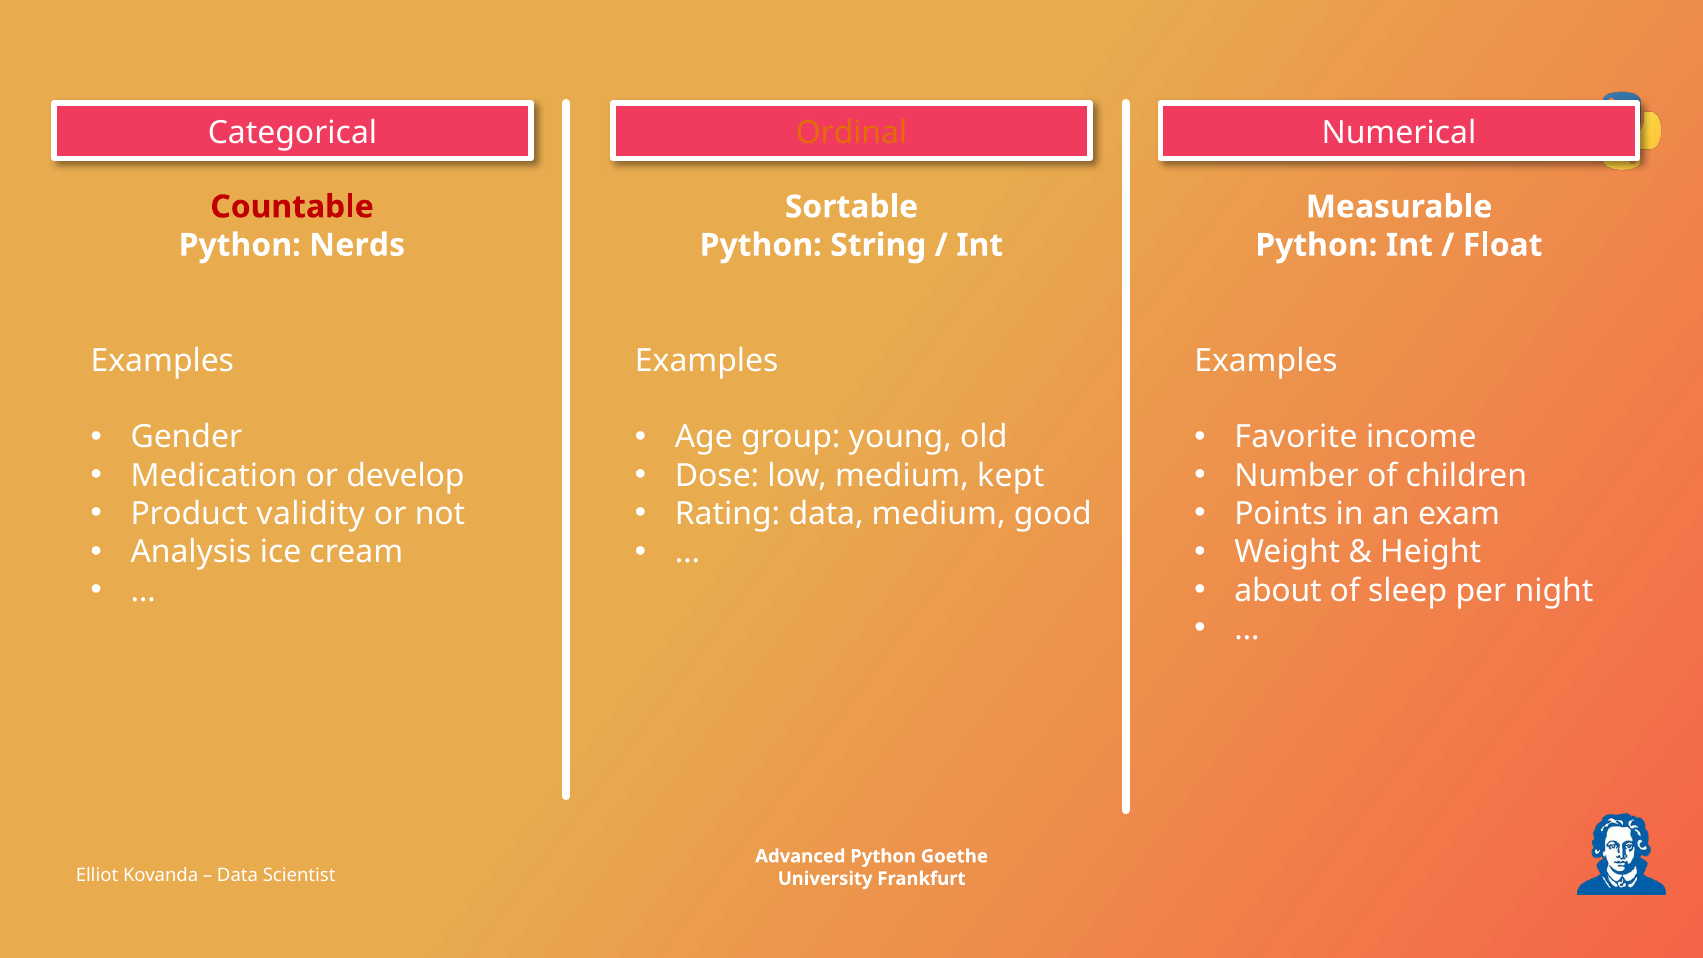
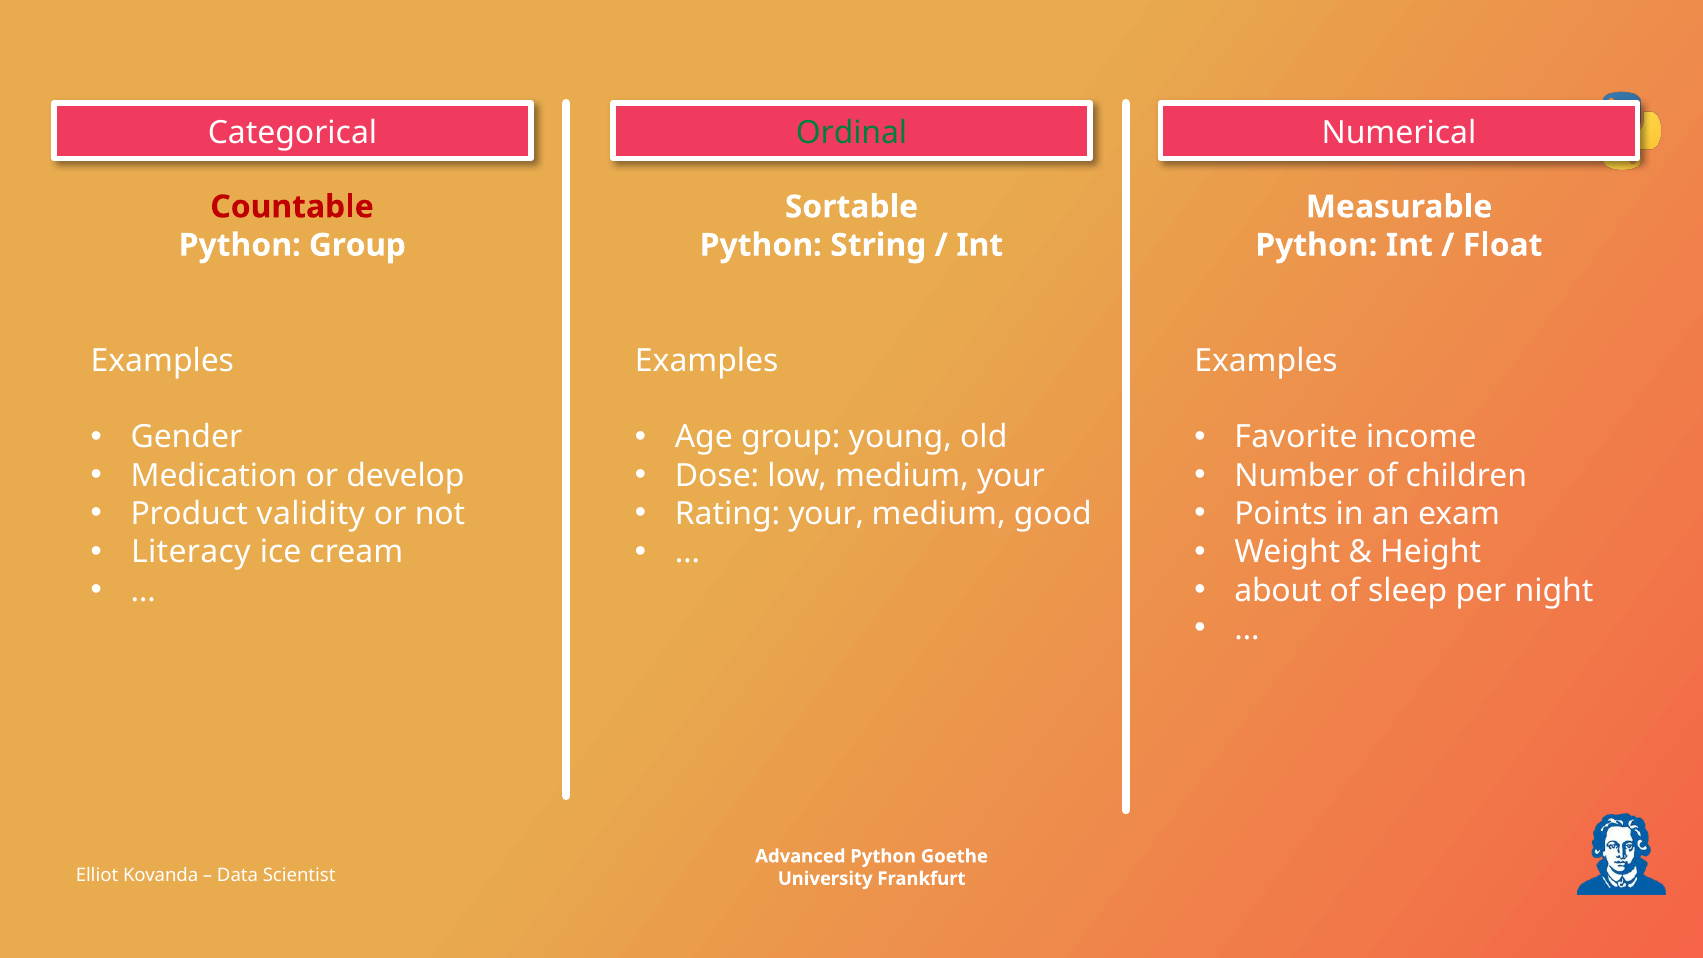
Ordinal colour: orange -> green
Python Nerds: Nerds -> Group
medium kept: kept -> your
Rating data: data -> your
Analysis: Analysis -> Literacy
